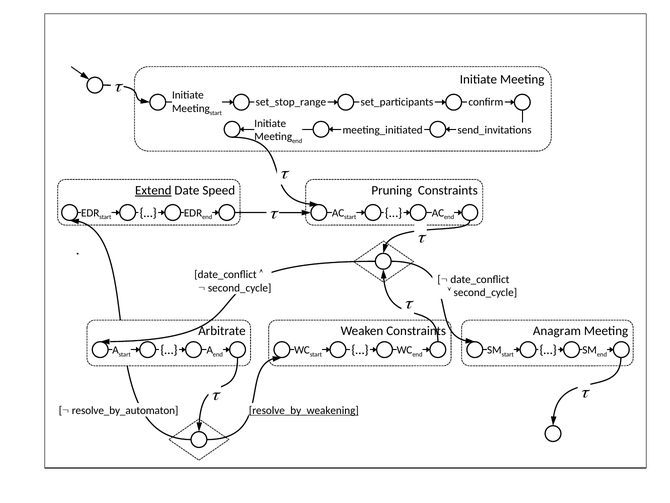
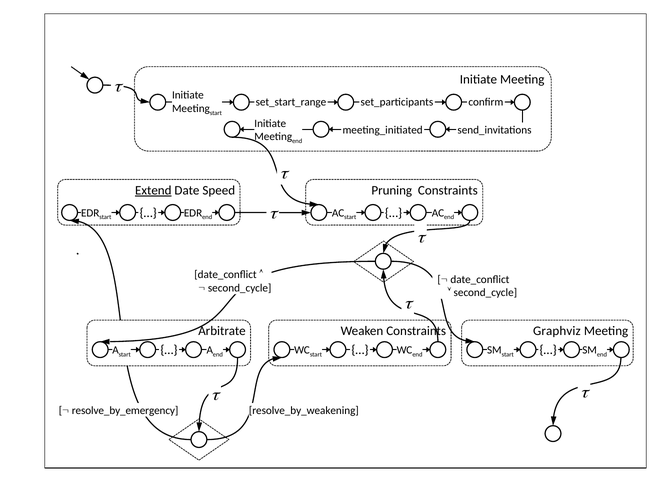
set_stop_range: set_stop_range -> set_start_range
Anagram: Anagram -> Graphviz
resolve_by_automaton: resolve_by_automaton -> resolve_by_emergency
resolve_by_weakening underline: present -> none
